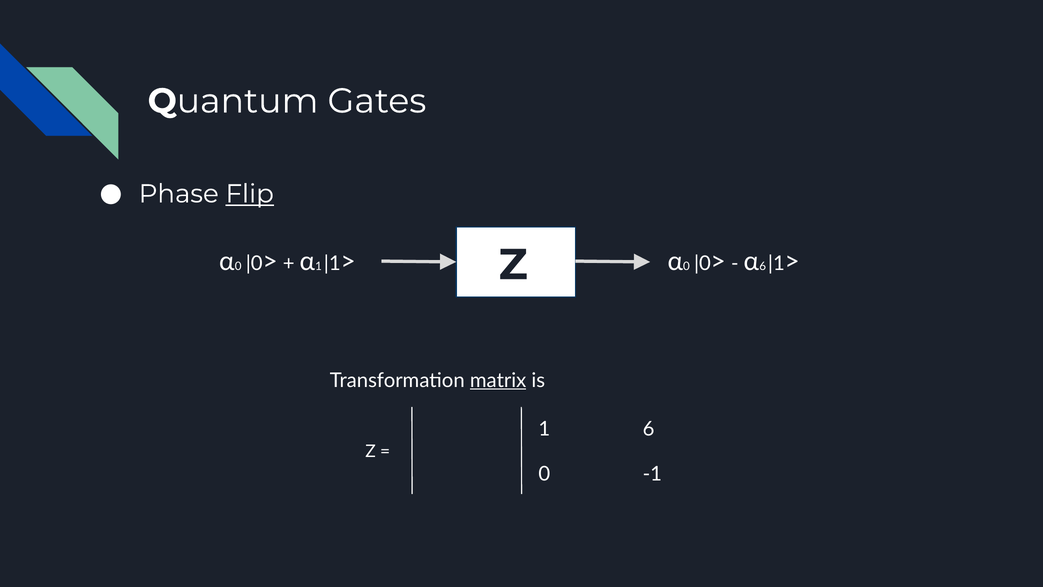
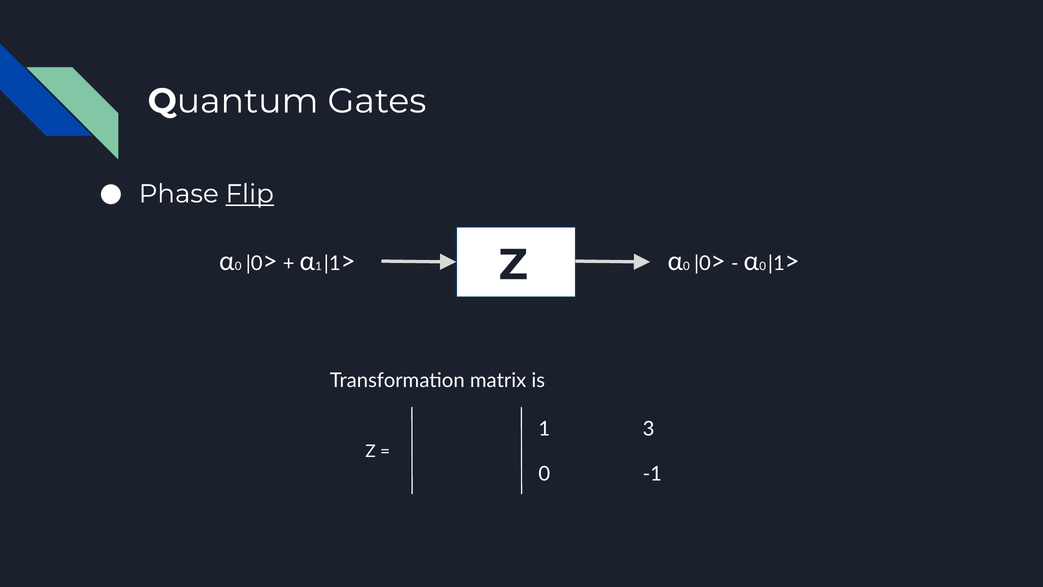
6 at (763, 266): 6 -> 0
matrix underline: present -> none
1 6: 6 -> 3
